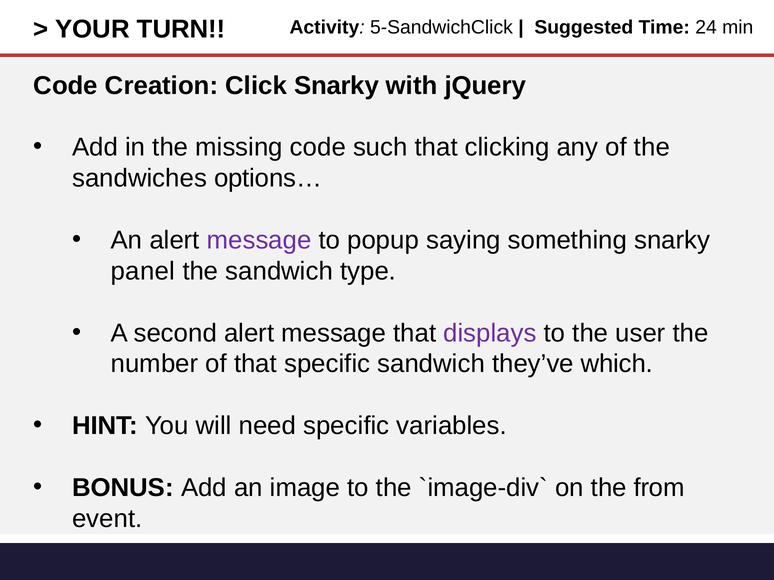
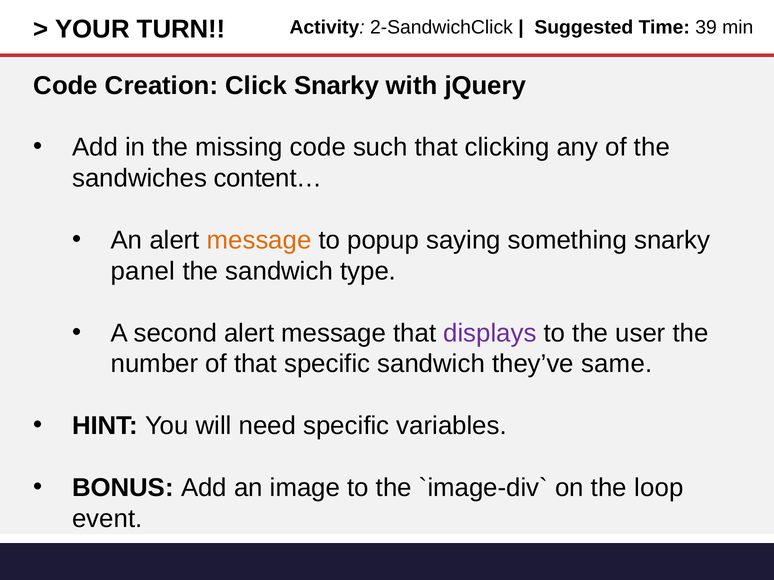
5-SandwichClick: 5-SandwichClick -> 2-SandwichClick
24: 24 -> 39
options…: options… -> content…
message at (259, 240) colour: purple -> orange
which: which -> same
from: from -> loop
